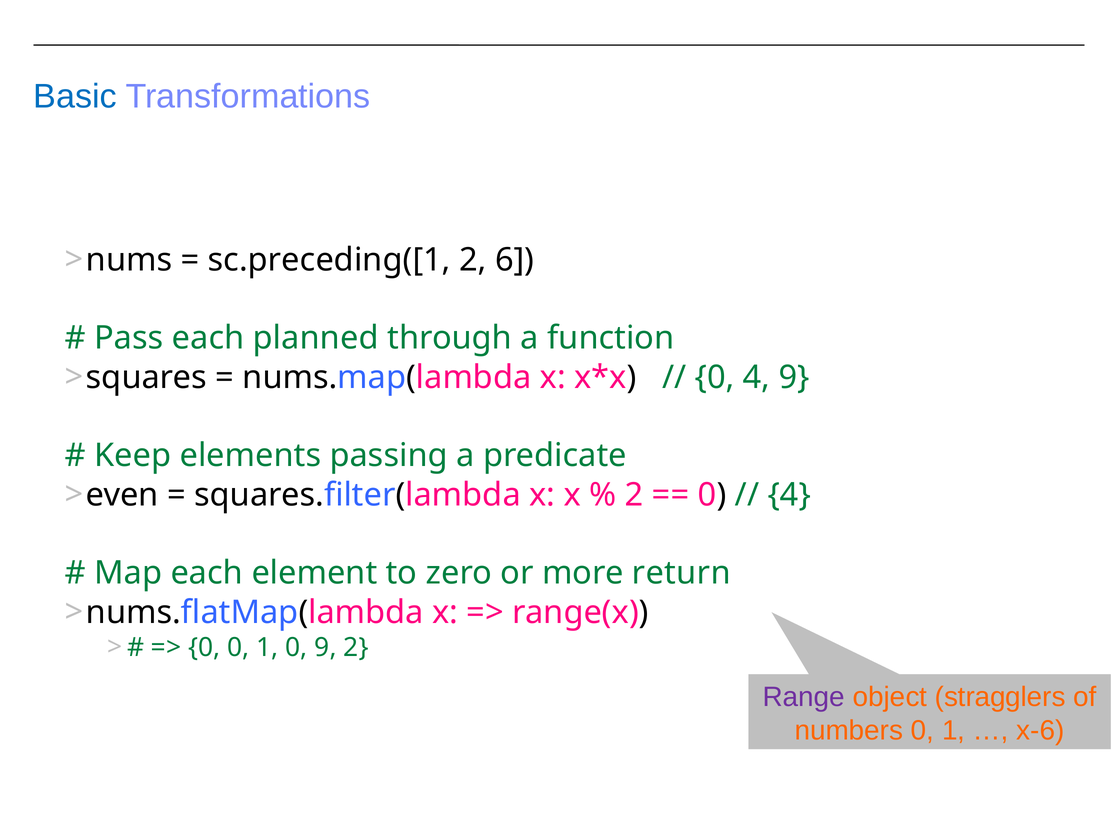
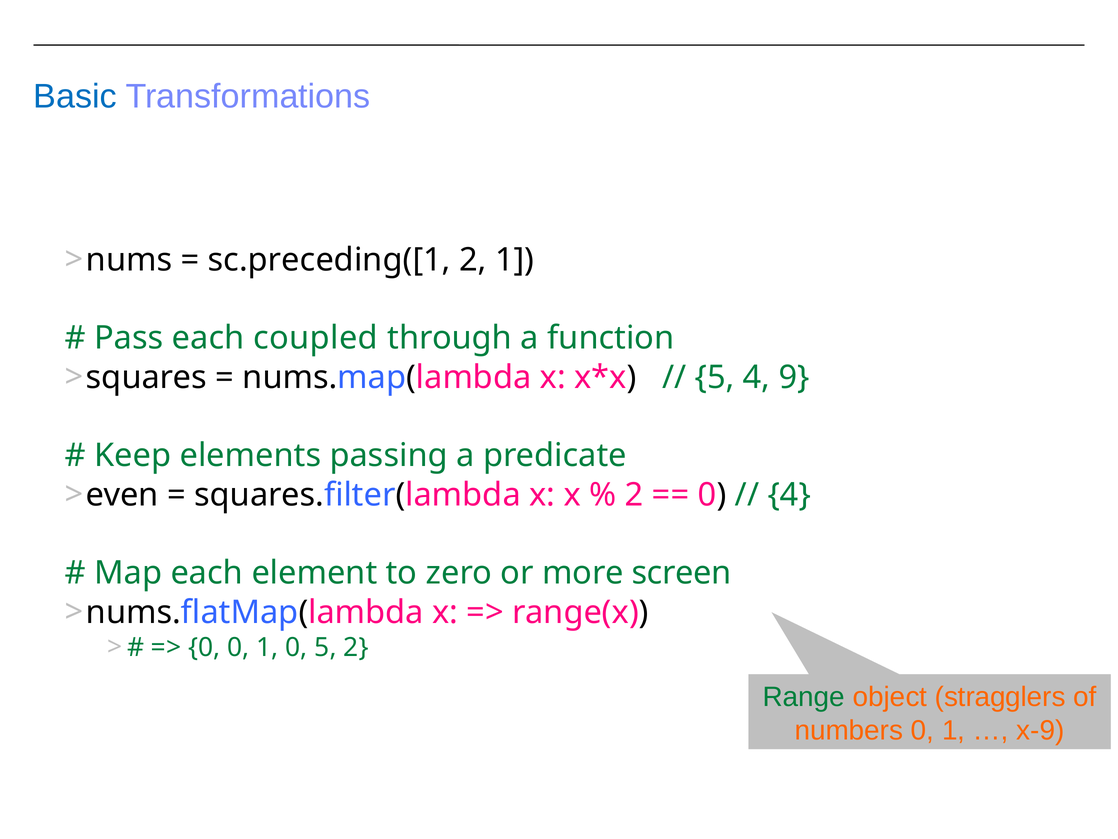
2 6: 6 -> 1
planned: planned -> coupled
0 at (715, 377): 0 -> 5
return: return -> screen
0 9: 9 -> 5
Range colour: purple -> green
x-6: x-6 -> x-9
